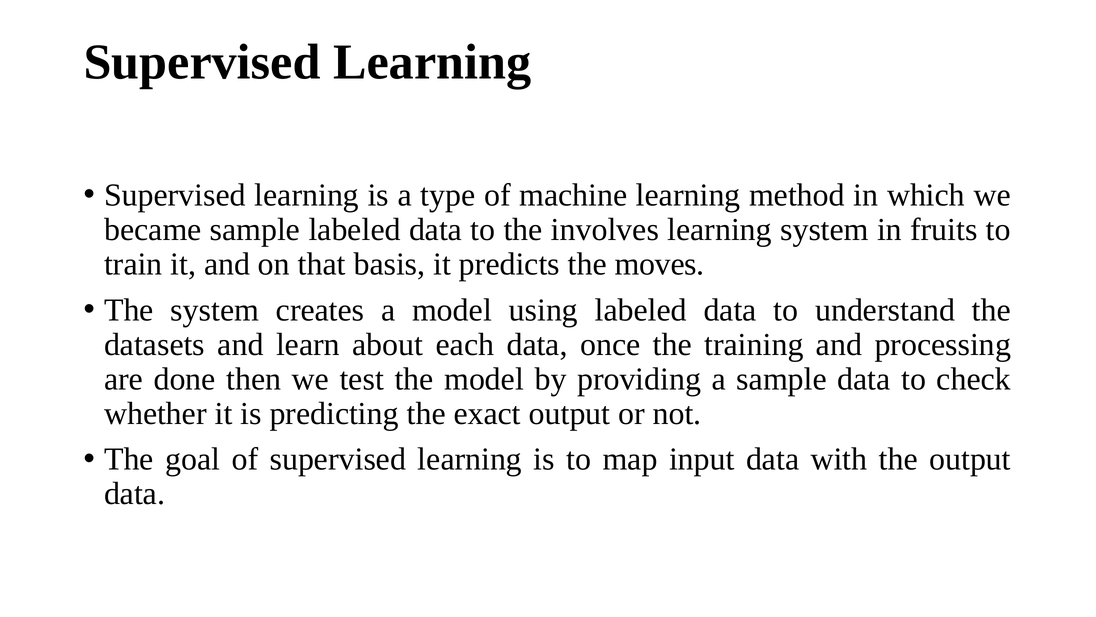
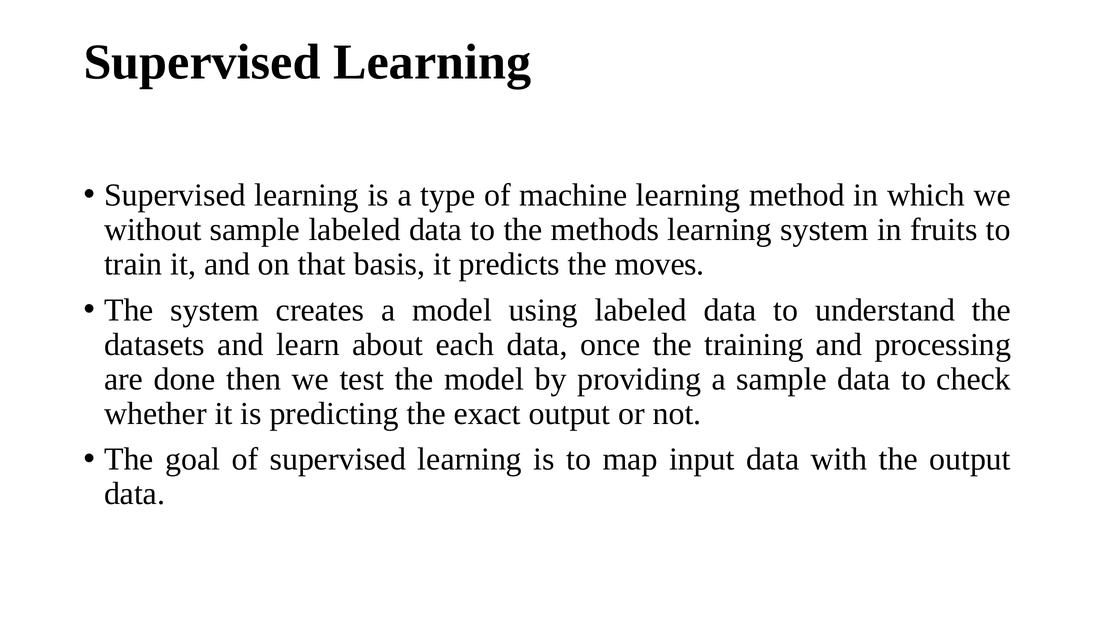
became: became -> without
involves: involves -> methods
